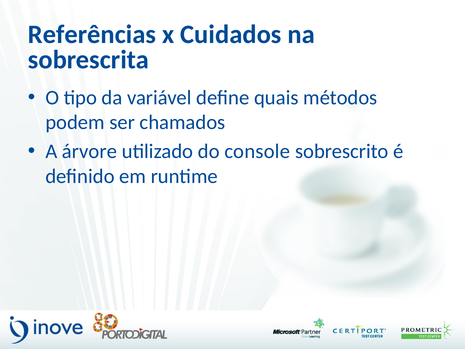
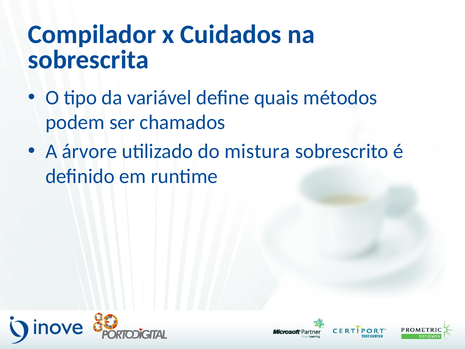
Referências: Referências -> Compilador
console: console -> mistura
